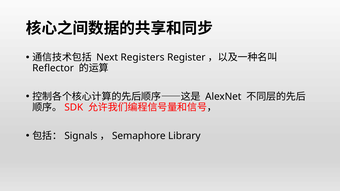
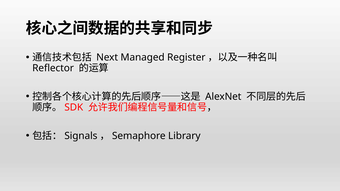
Registers: Registers -> Managed
